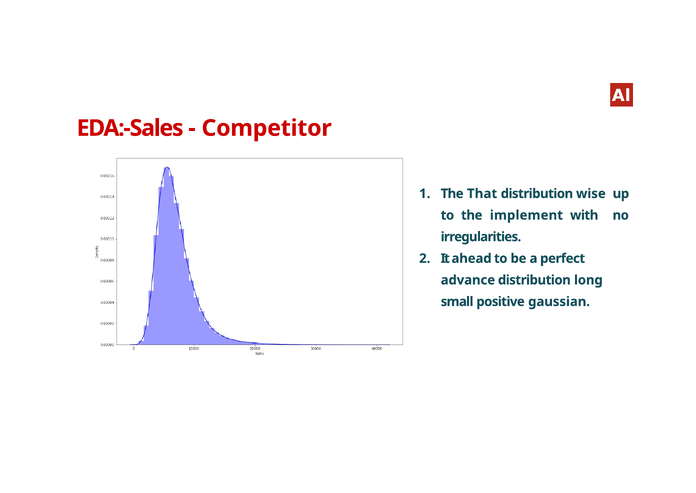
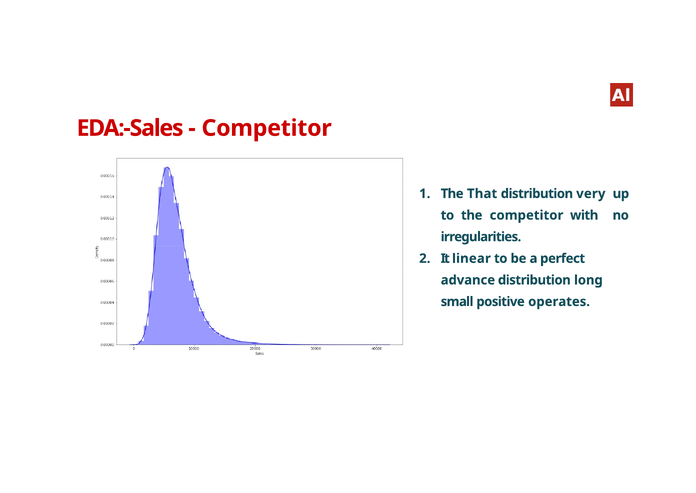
wise: wise -> very
the implement: implement -> competitor
ahead: ahead -> linear
gaussian: gaussian -> operates
